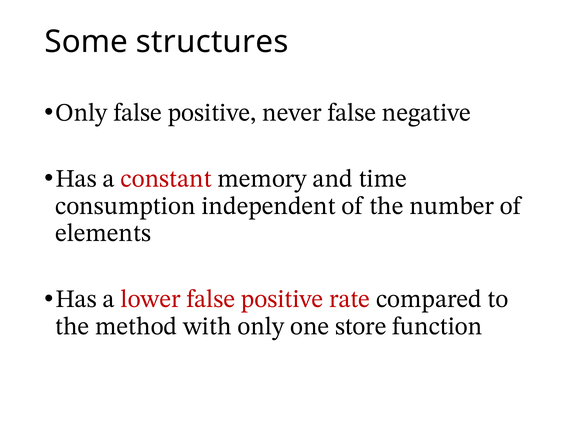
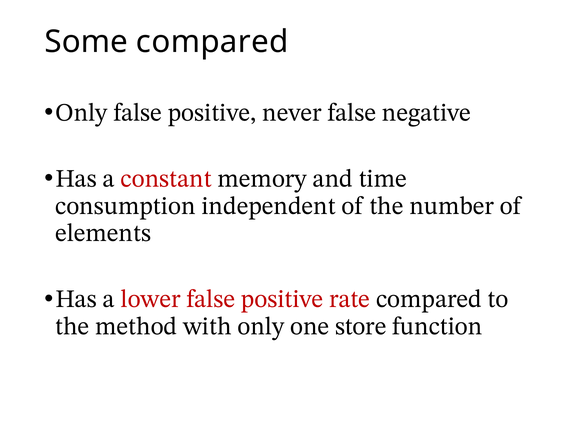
Some structures: structures -> compared
